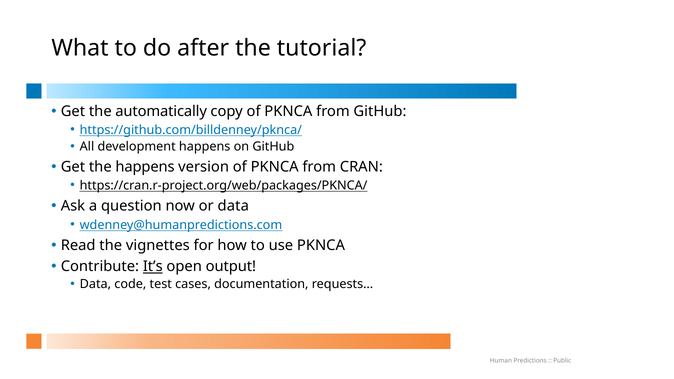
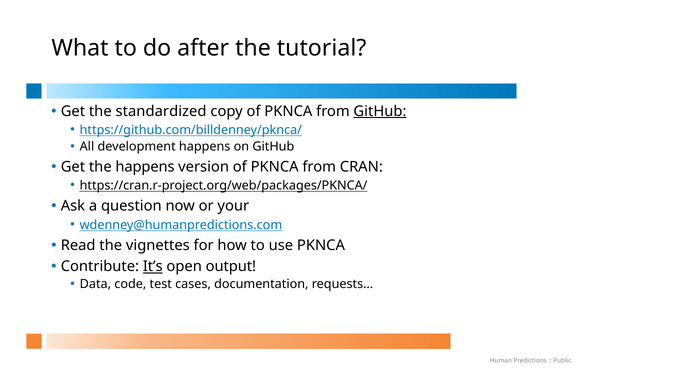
automatically: automatically -> standardized
GitHub at (380, 111) underline: none -> present
or data: data -> your
